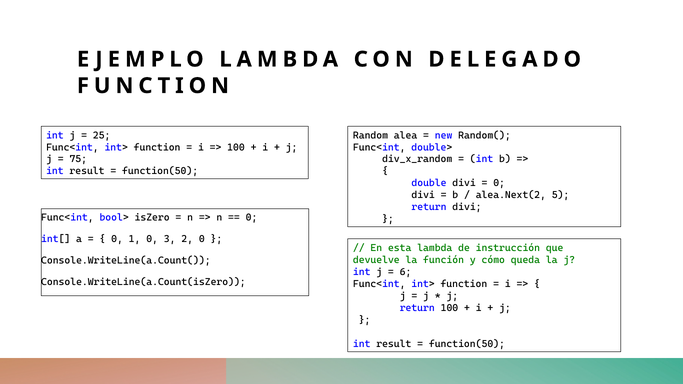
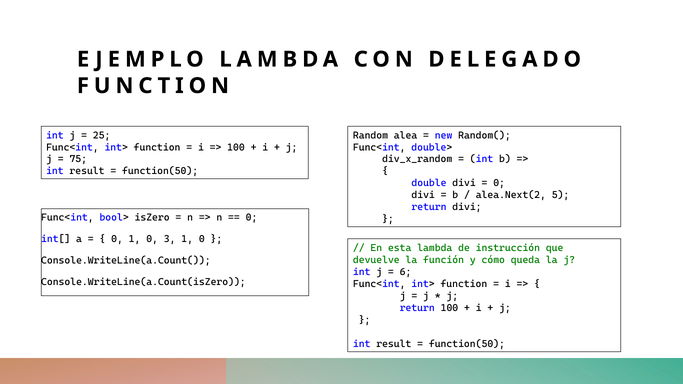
3 2: 2 -> 1
